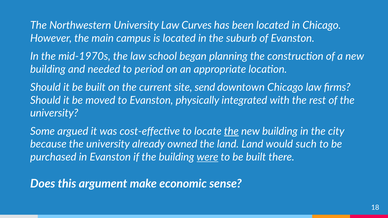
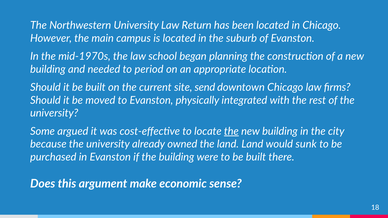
Curves: Curves -> Return
such: such -> sunk
were underline: present -> none
